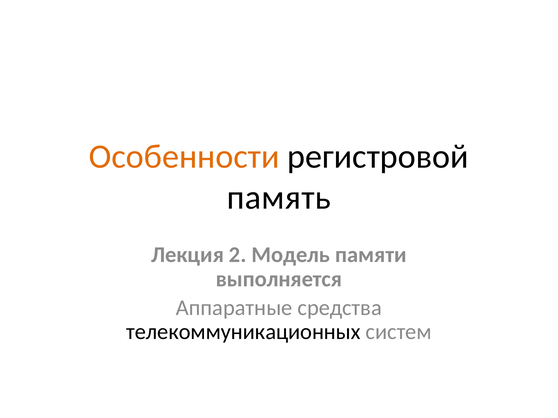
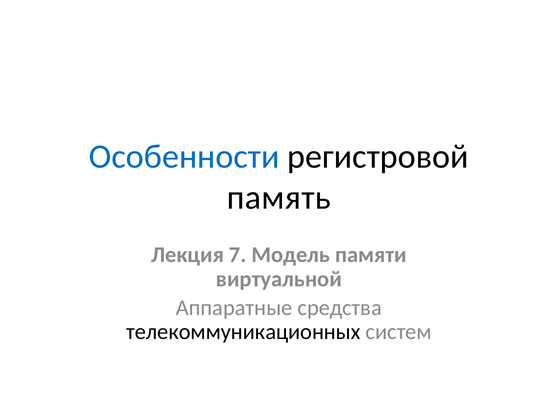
Особенности colour: orange -> blue
2: 2 -> 7
выполняется: выполняется -> виртуальной
